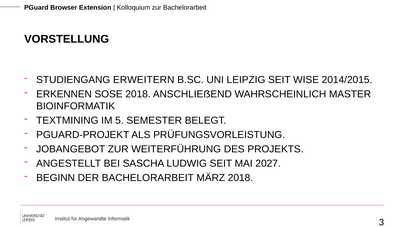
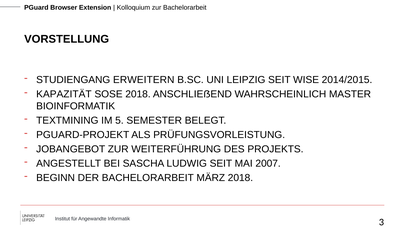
ERKENNEN: ERKENNEN -> KAPAZITÄT
2027: 2027 -> 2007
